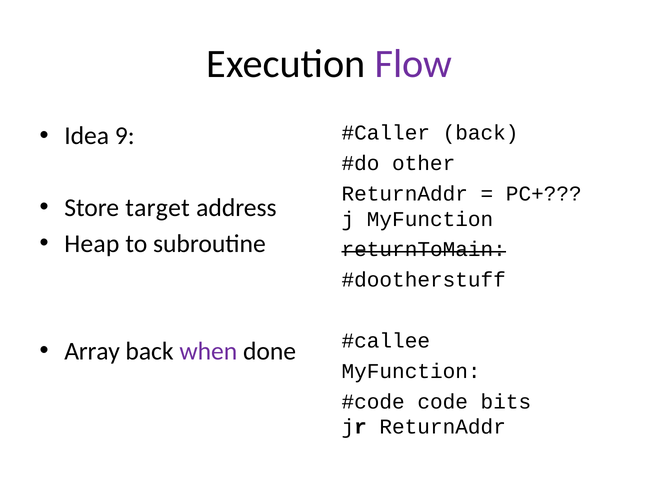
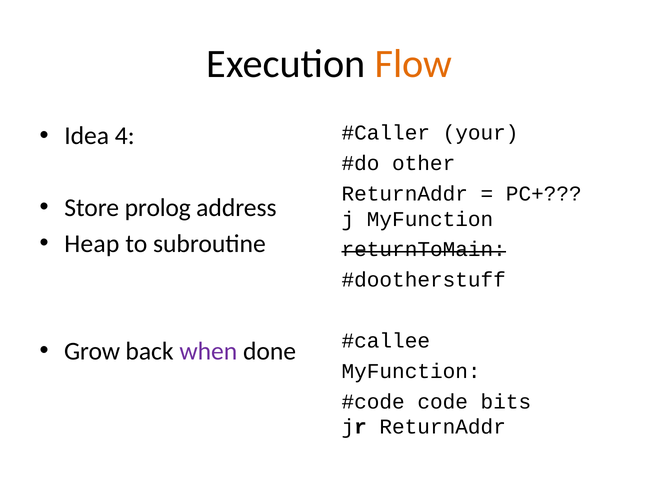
Flow colour: purple -> orange
9: 9 -> 4
back at (481, 133): back -> your
target: target -> prolog
Array: Array -> Grow
